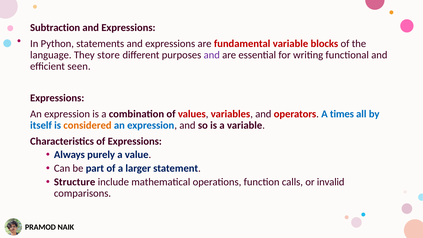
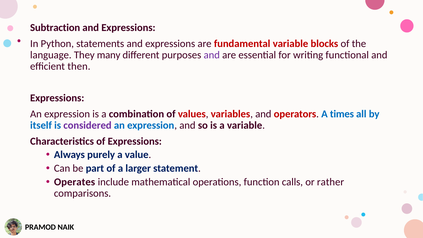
store: store -> many
seen: seen -> then
considered colour: orange -> purple
Structure: Structure -> Operates
invalid: invalid -> rather
